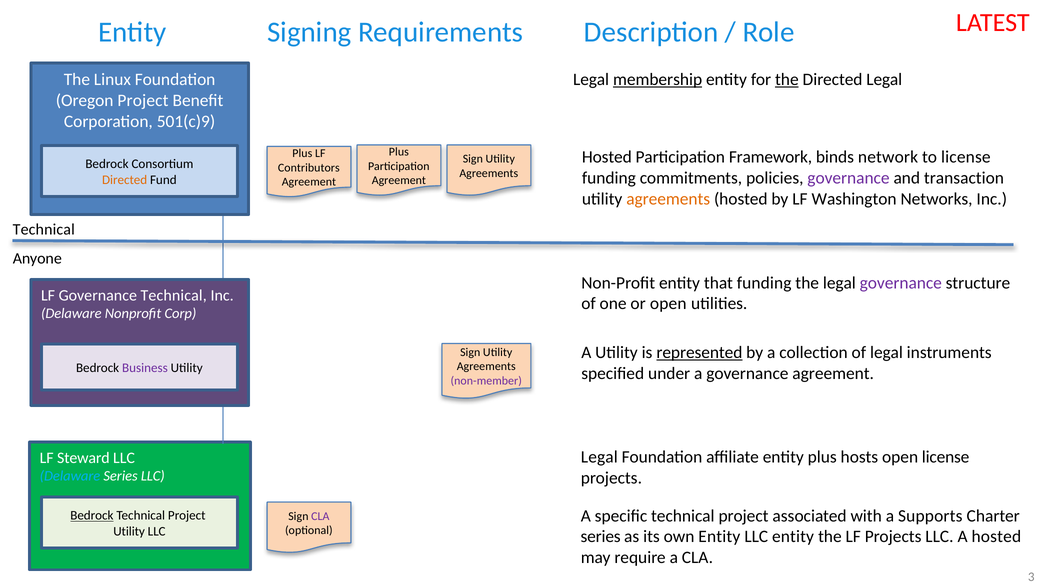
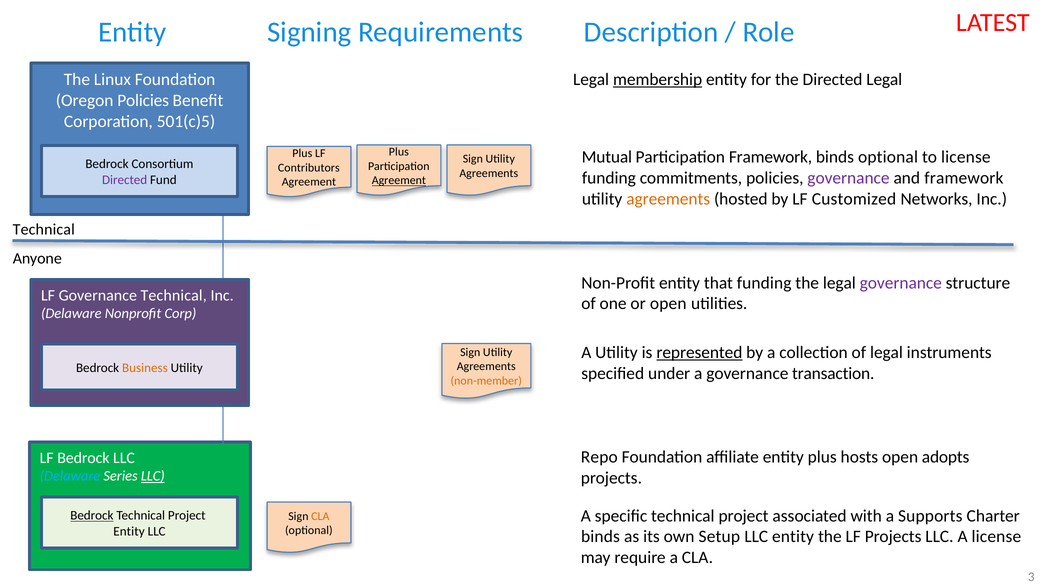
the at (787, 79) underline: present -> none
Oregon Project: Project -> Policies
501(c)9: 501(c)9 -> 501(c)5
Hosted at (607, 157): Hosted -> Mutual
binds network: network -> optional
and transaction: transaction -> framework
Directed at (125, 180) colour: orange -> purple
Agreement at (399, 180) underline: none -> present
Washington: Washington -> Customized
Business colour: purple -> orange
governance agreement: agreement -> transaction
non-member colour: purple -> orange
Legal at (599, 457): Legal -> Repo
open license: license -> adopts
LF Steward: Steward -> Bedrock
LLC at (153, 476) underline: none -> present
CLA at (320, 516) colour: purple -> orange
Utility at (129, 531): Utility -> Entity
series at (601, 537): series -> binds
own Entity: Entity -> Setup
A hosted: hosted -> license
